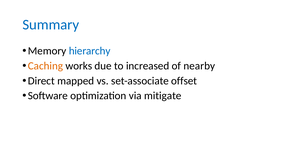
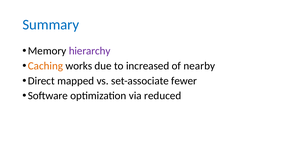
hierarchy colour: blue -> purple
offset: offset -> fewer
mitigate: mitigate -> reduced
